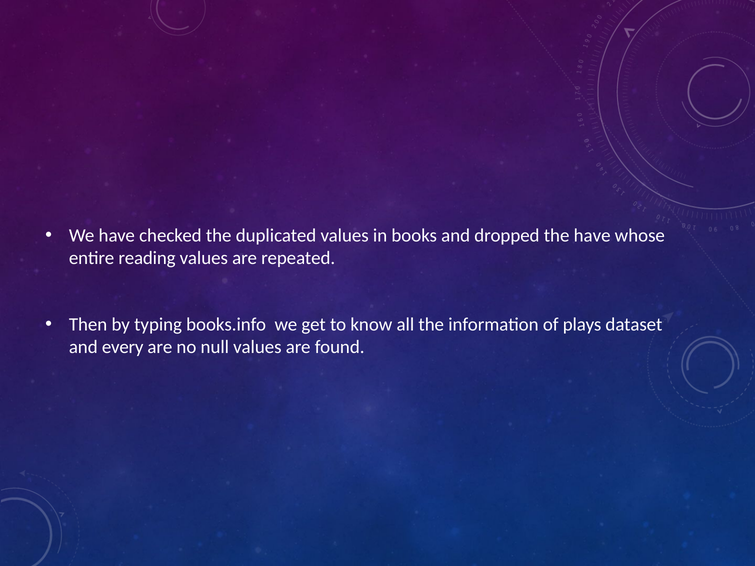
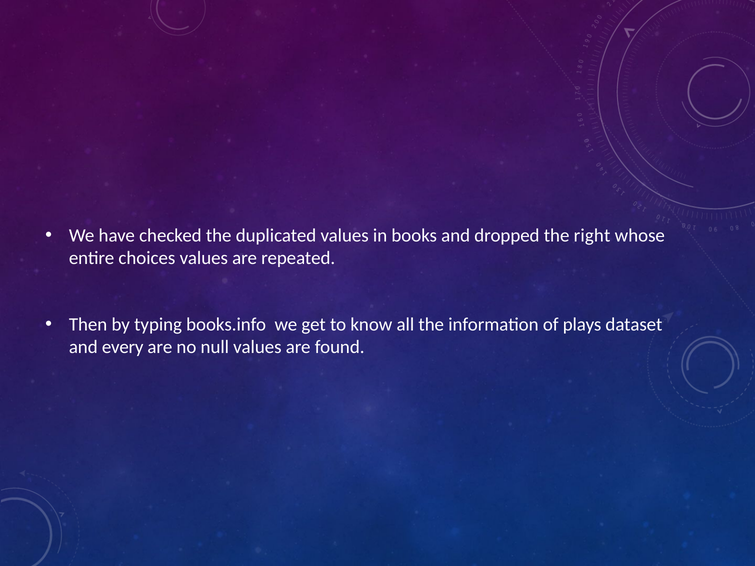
the have: have -> right
reading: reading -> choices
